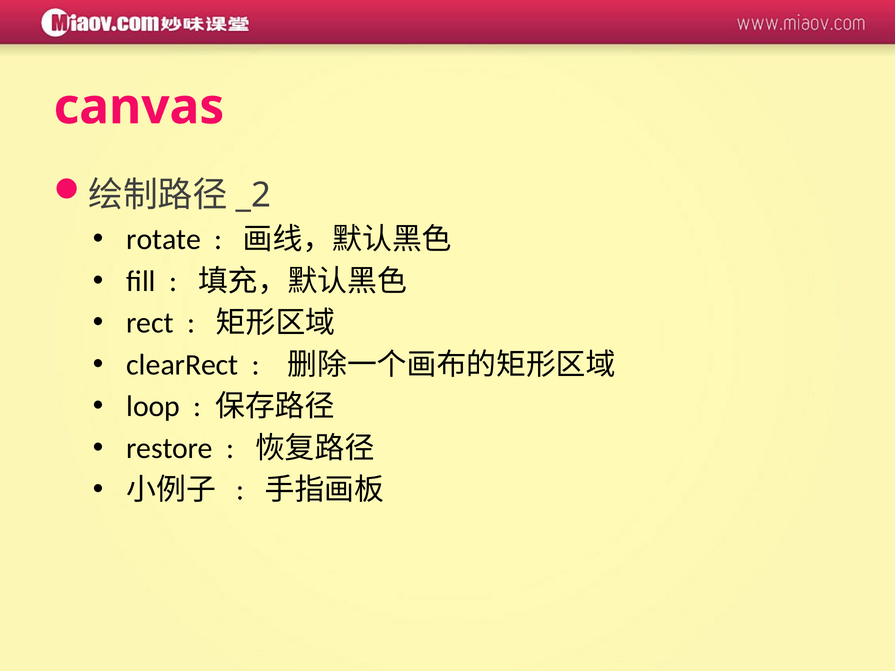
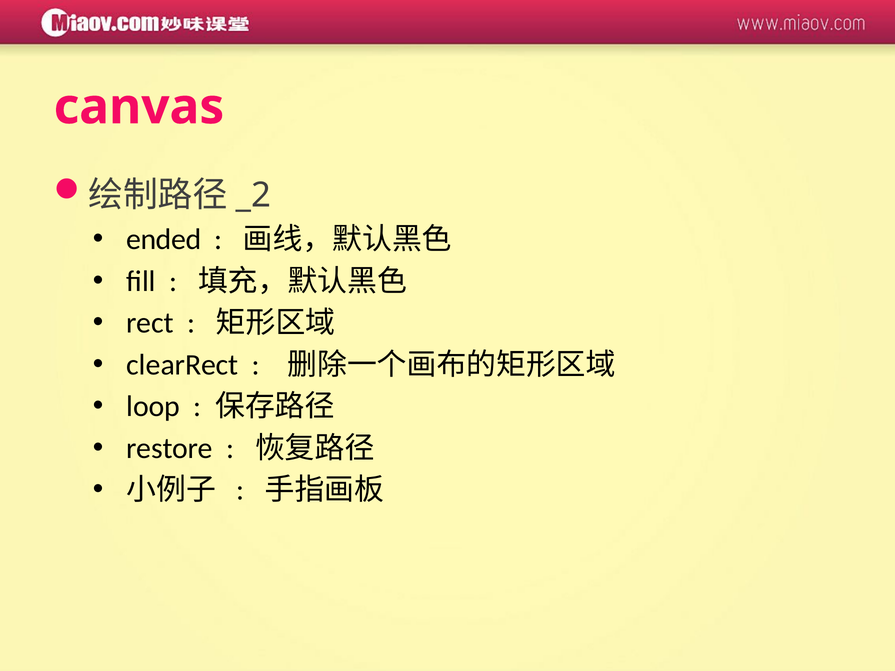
rotate: rotate -> ended
